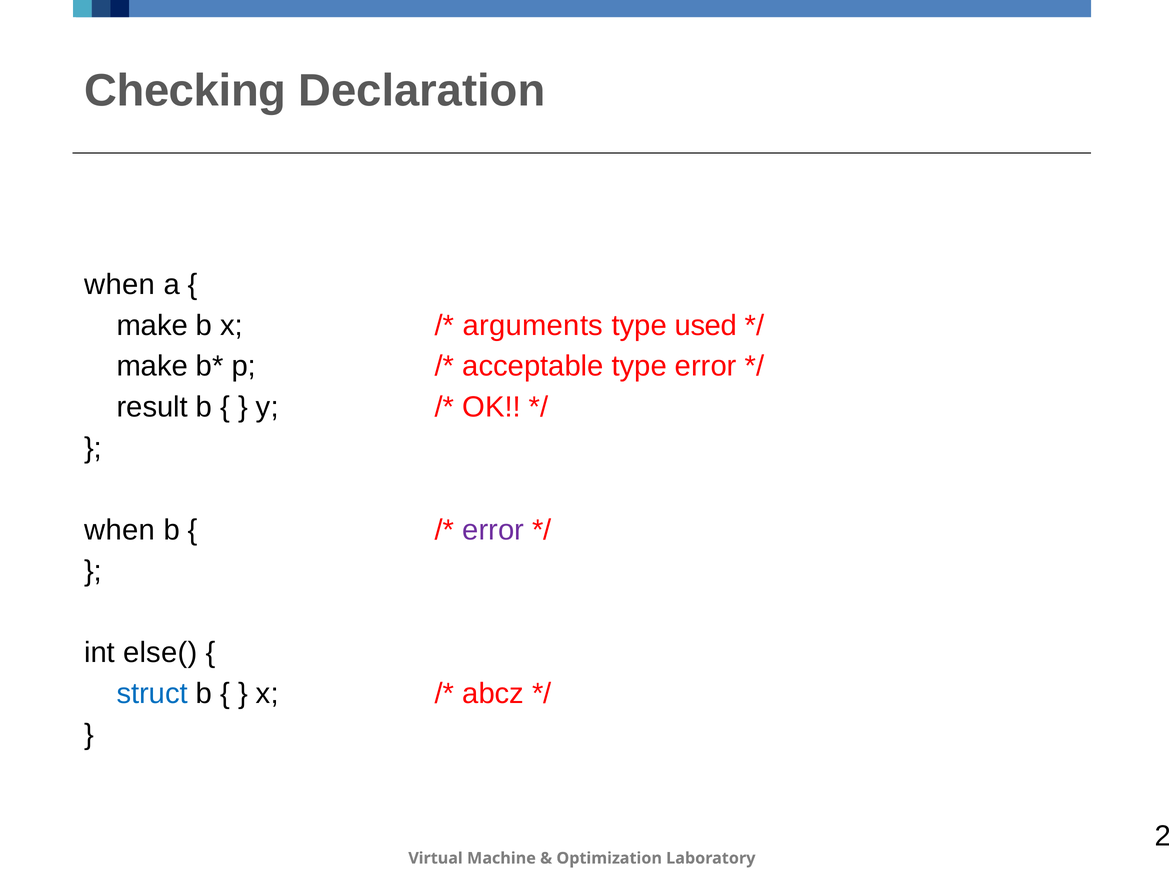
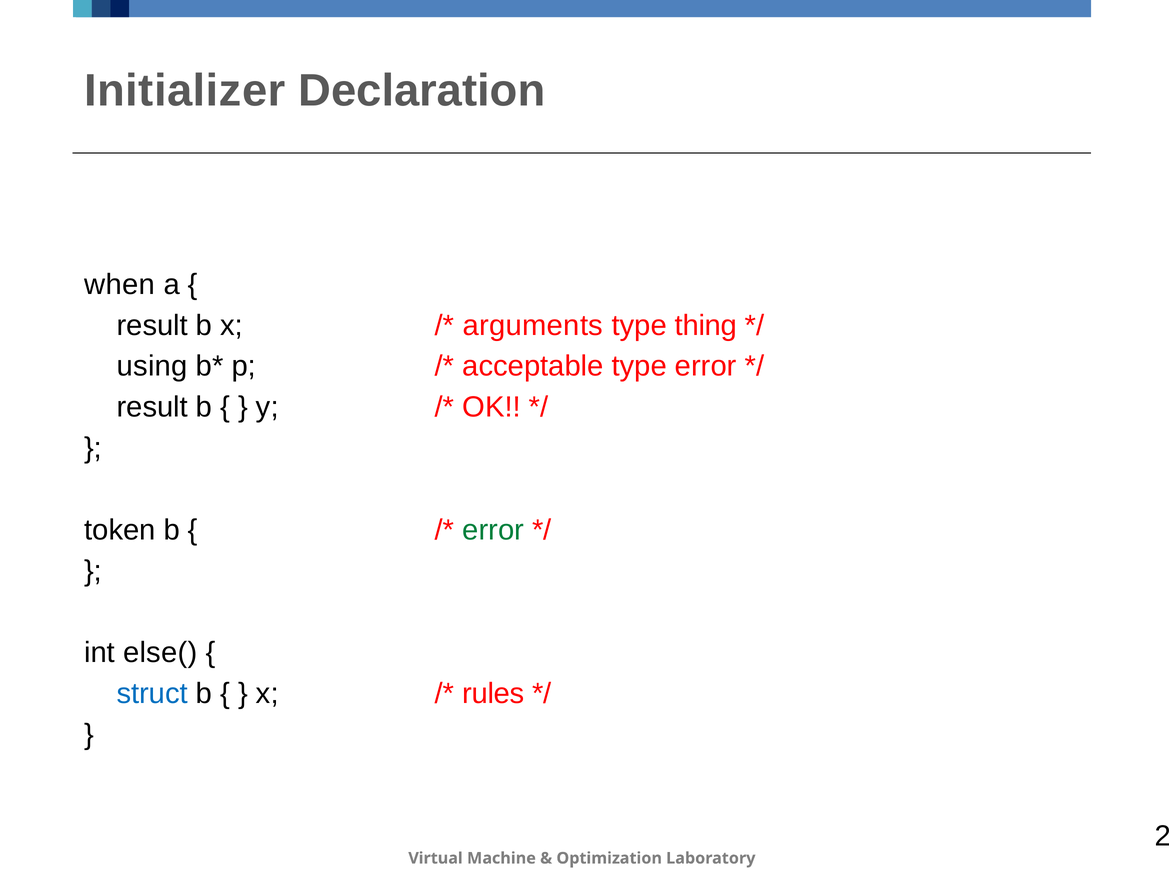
Checking: Checking -> Initializer
make at (152, 325): make -> result
used: used -> thing
make at (152, 366): make -> using
when at (120, 530): when -> token
error at (493, 530) colour: purple -> green
abcz: abcz -> rules
